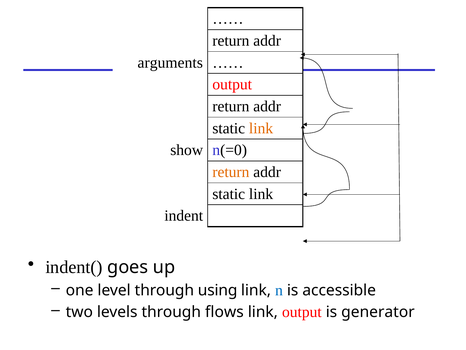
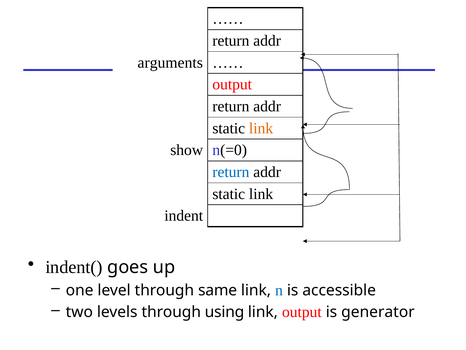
return at (231, 172) colour: orange -> blue
using: using -> same
flows: flows -> using
